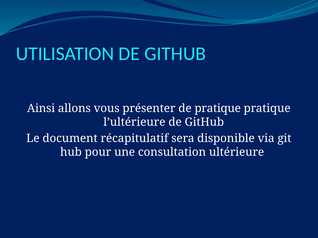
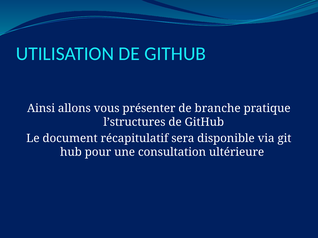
de pratique: pratique -> branche
l’ultérieure: l’ultérieure -> l’structures
